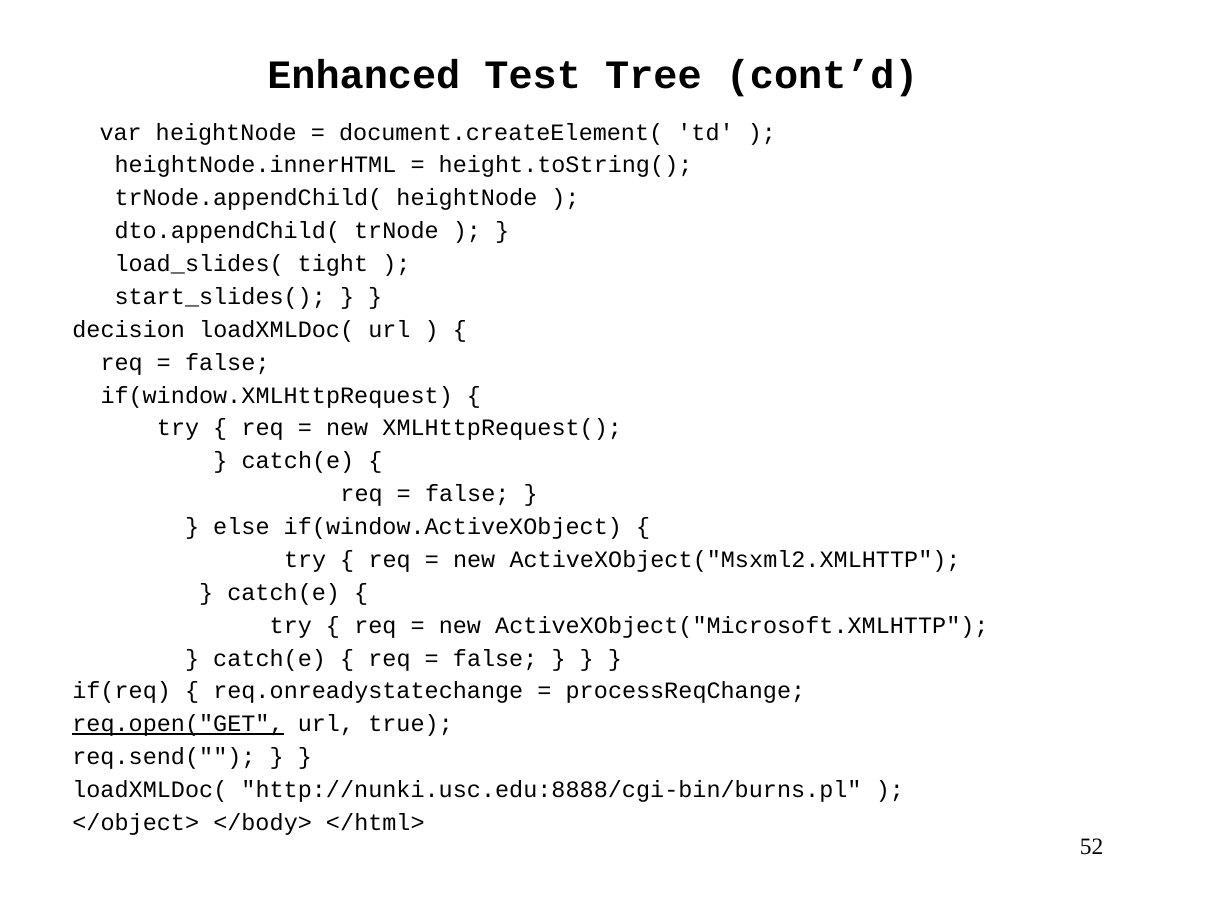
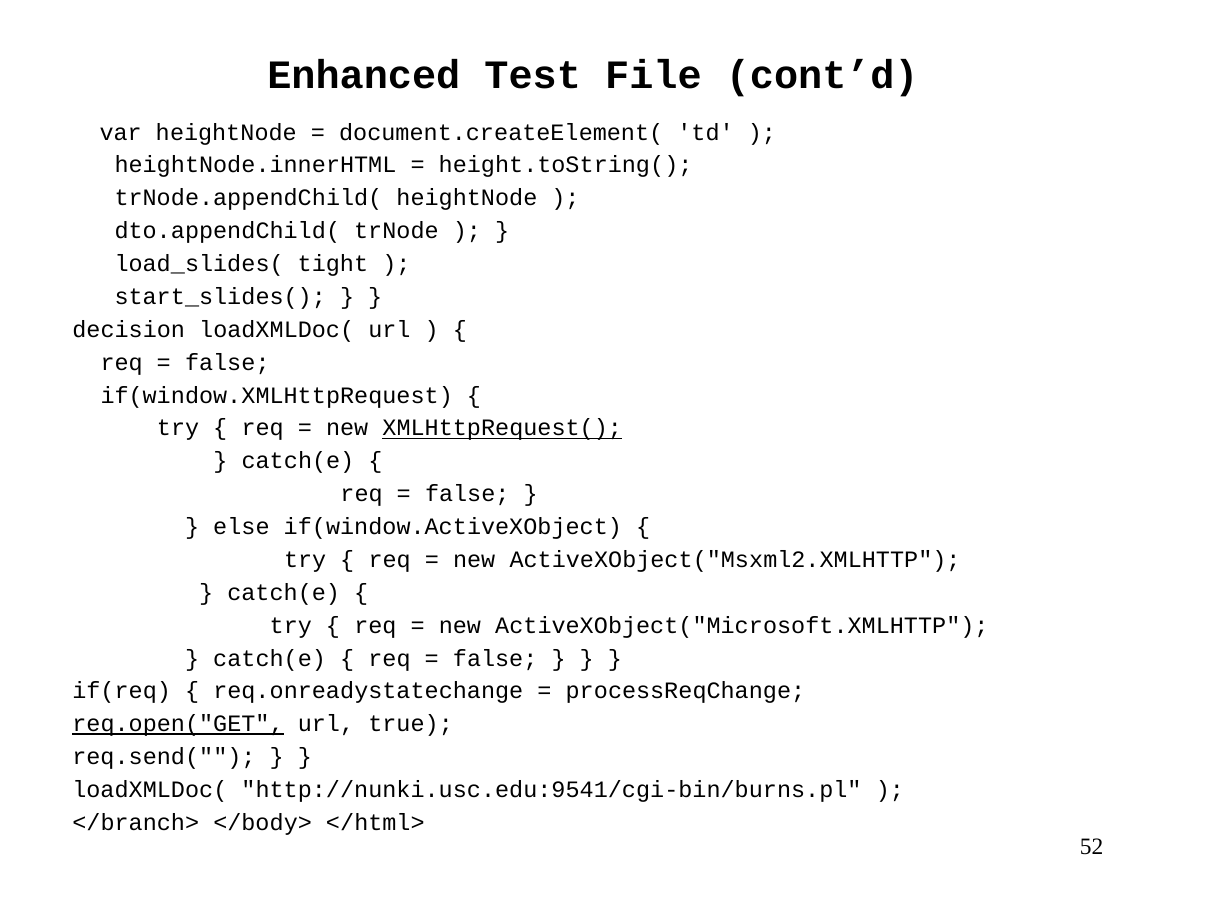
Tree: Tree -> File
XMLHttpRequest( underline: none -> present
http://nunki.usc.edu:8888/cgi-bin/burns.pl: http://nunki.usc.edu:8888/cgi-bin/burns.pl -> http://nunki.usc.edu:9541/cgi-bin/burns.pl
</object>: </object> -> </branch>
